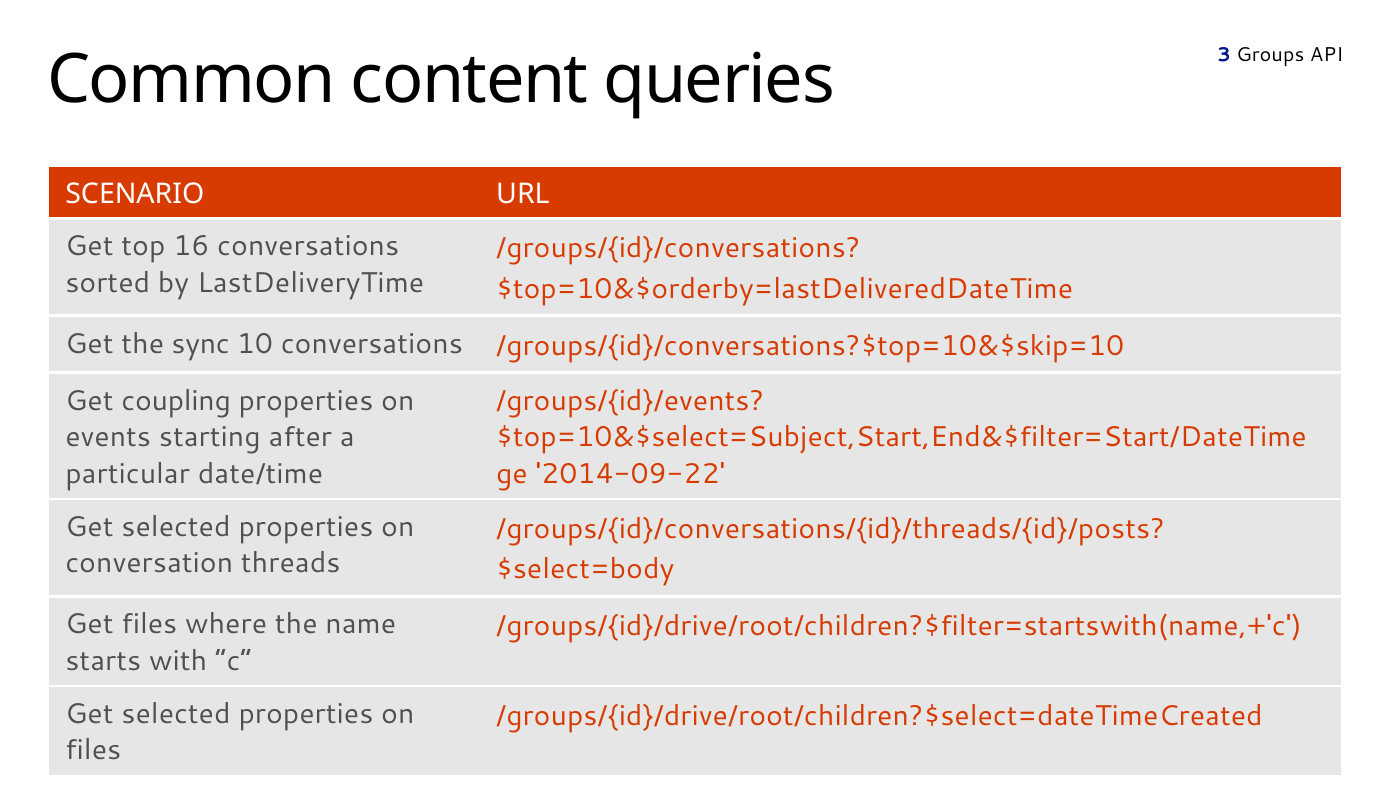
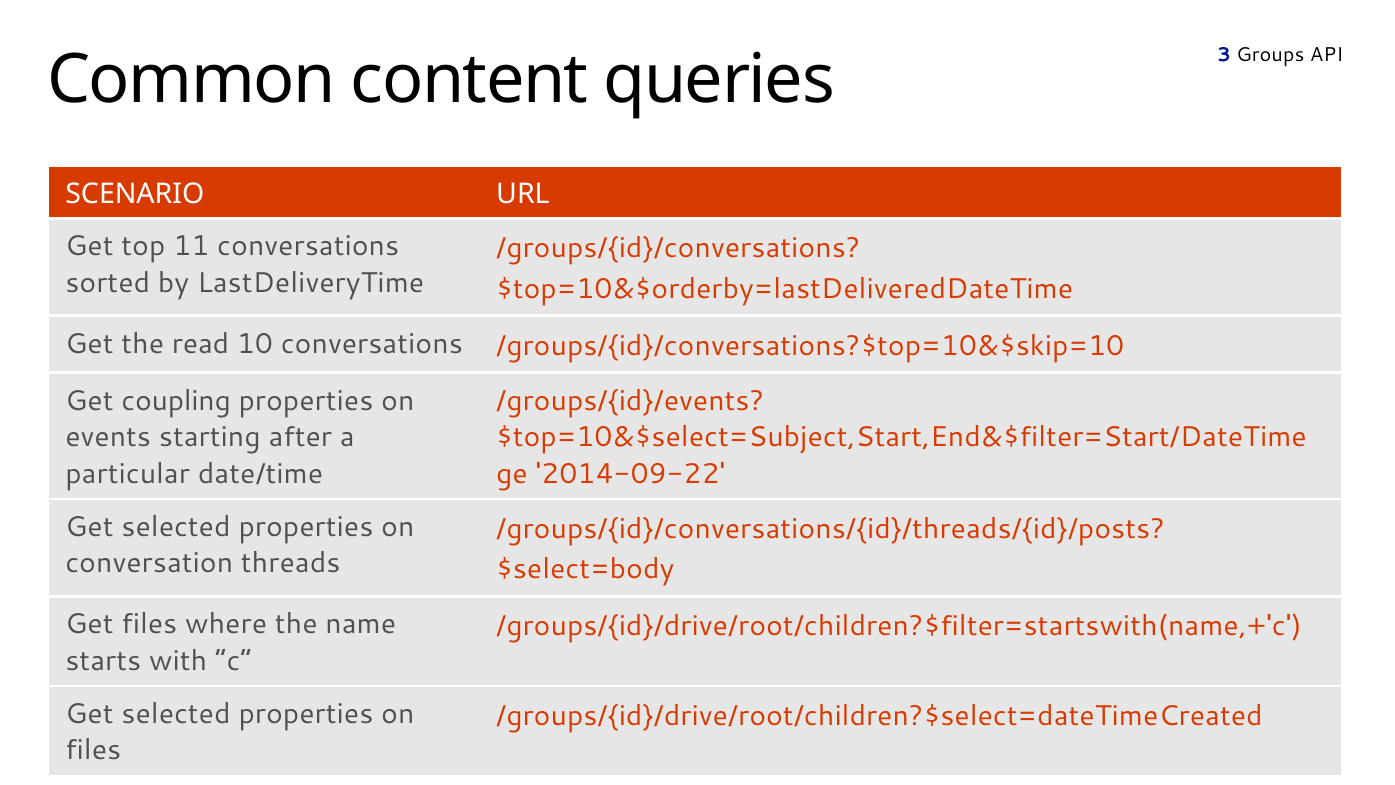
16: 16 -> 11
sync: sync -> read
